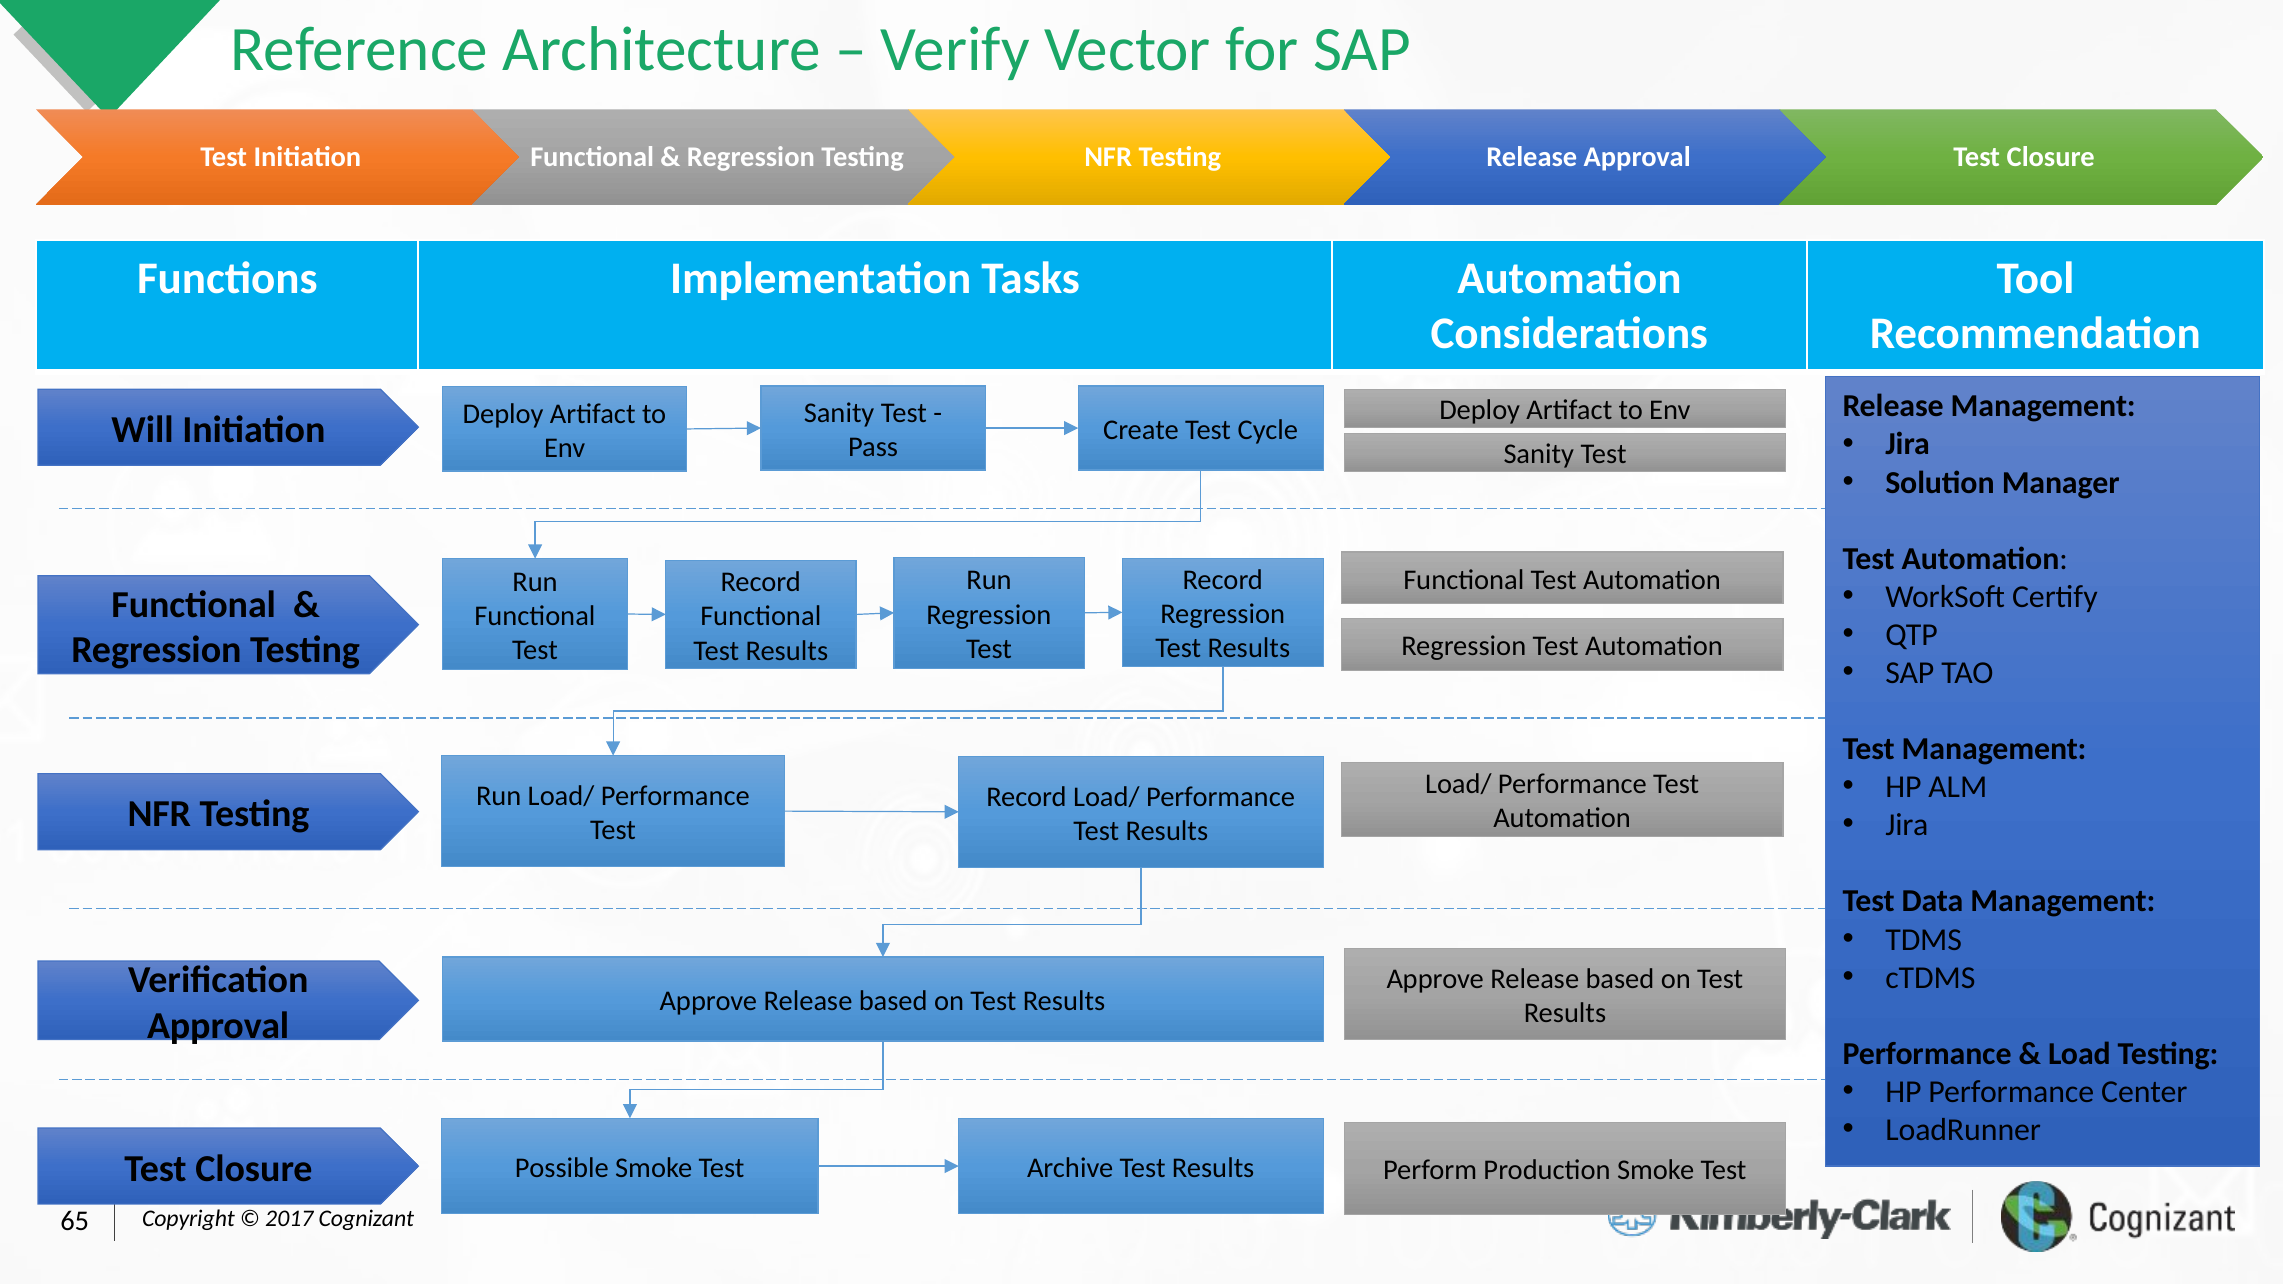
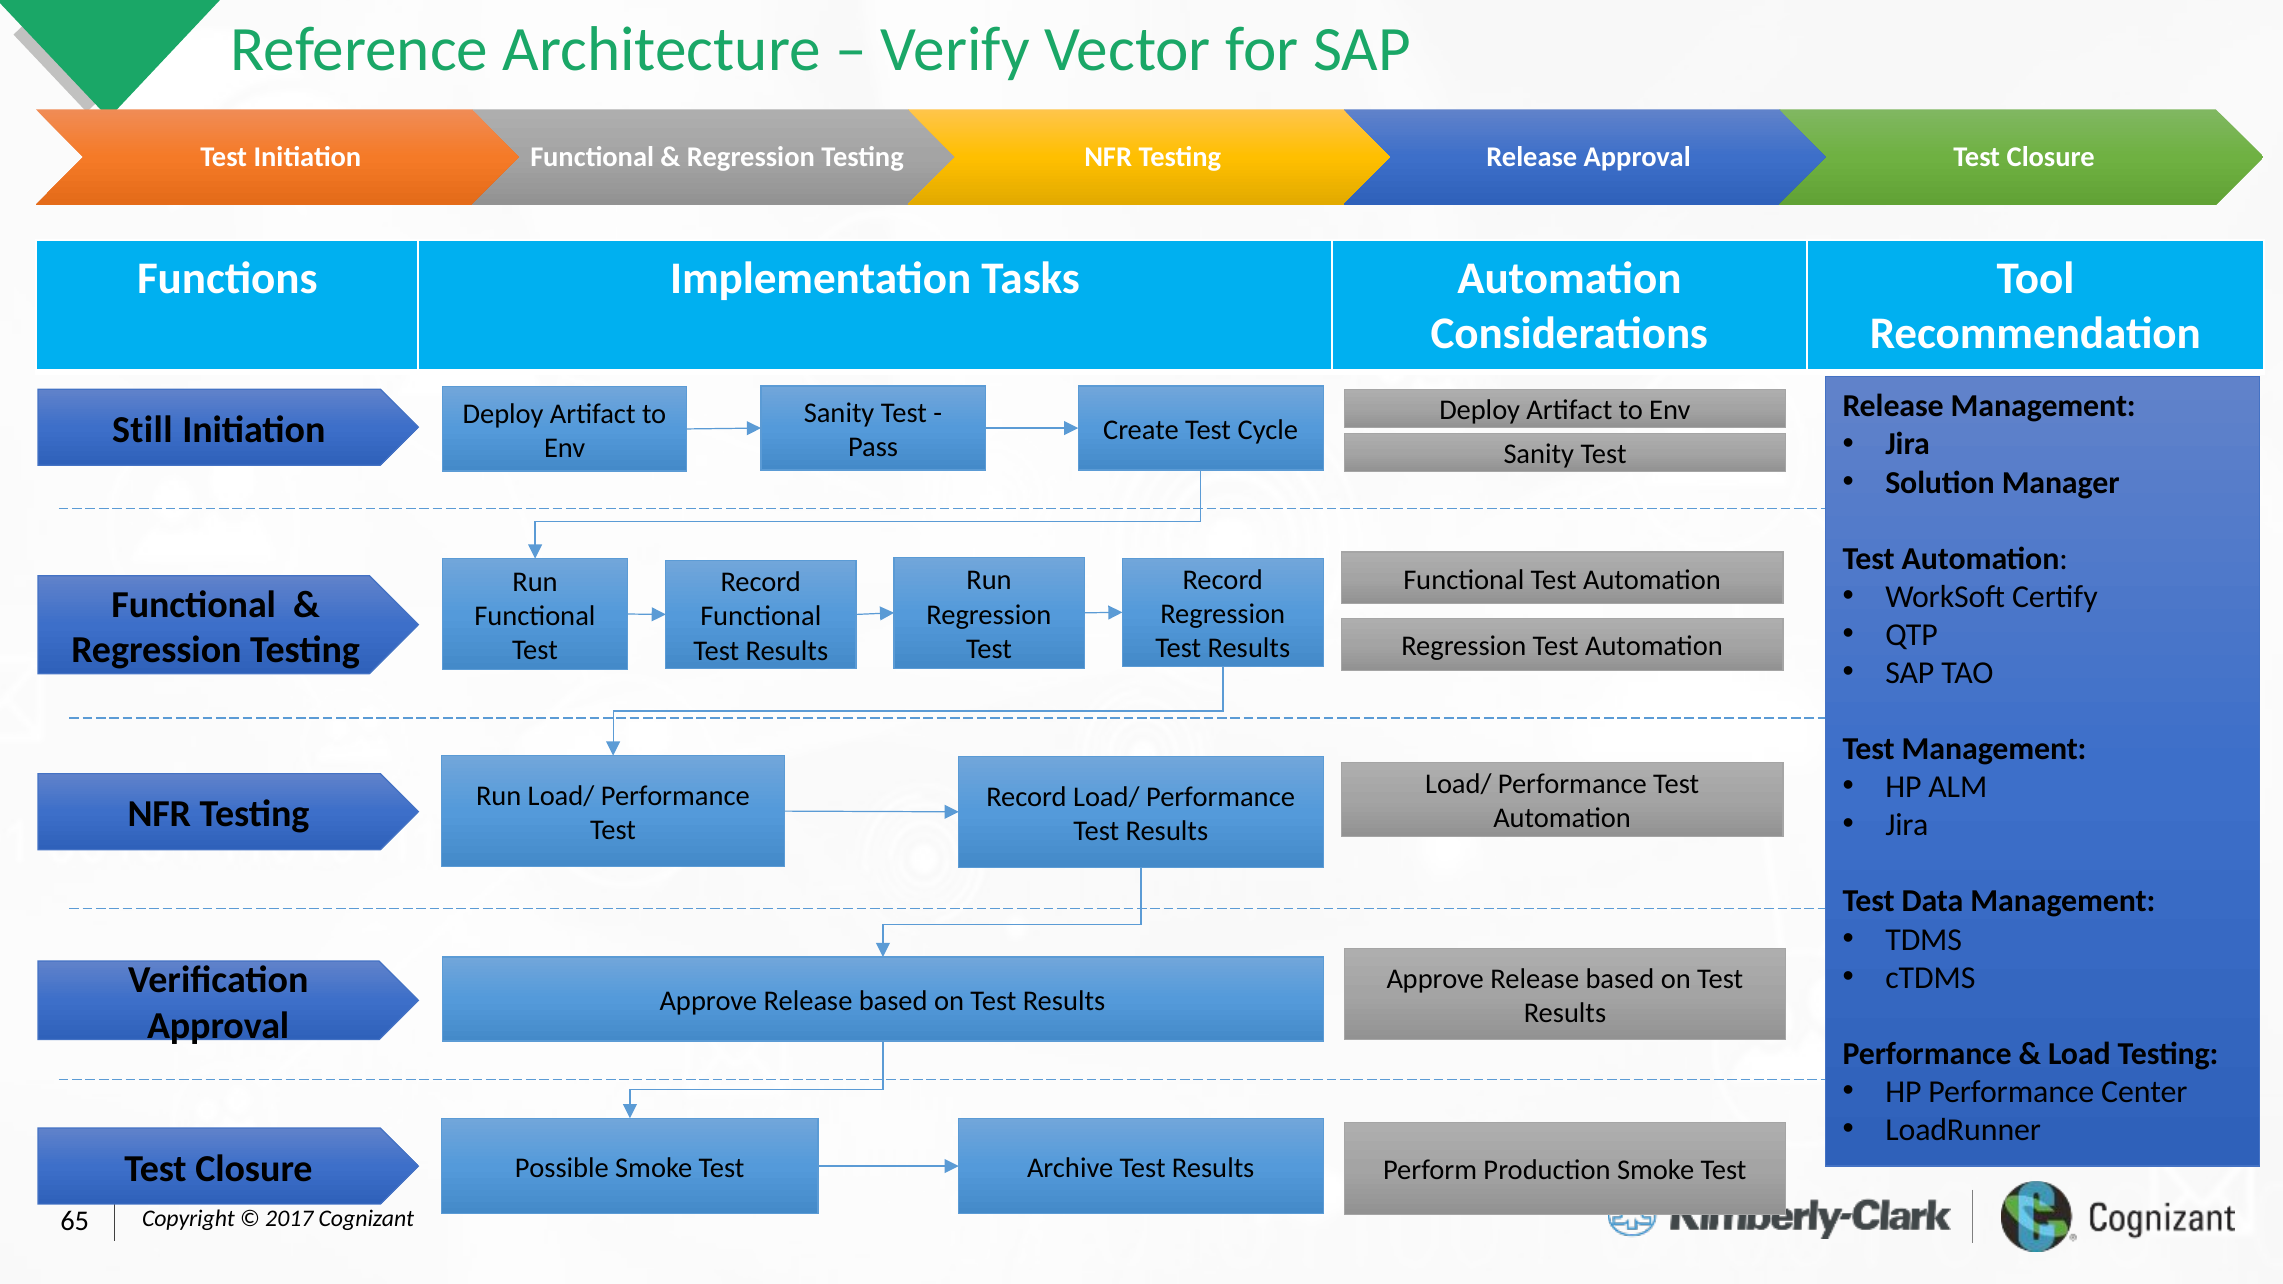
Will: Will -> Still
